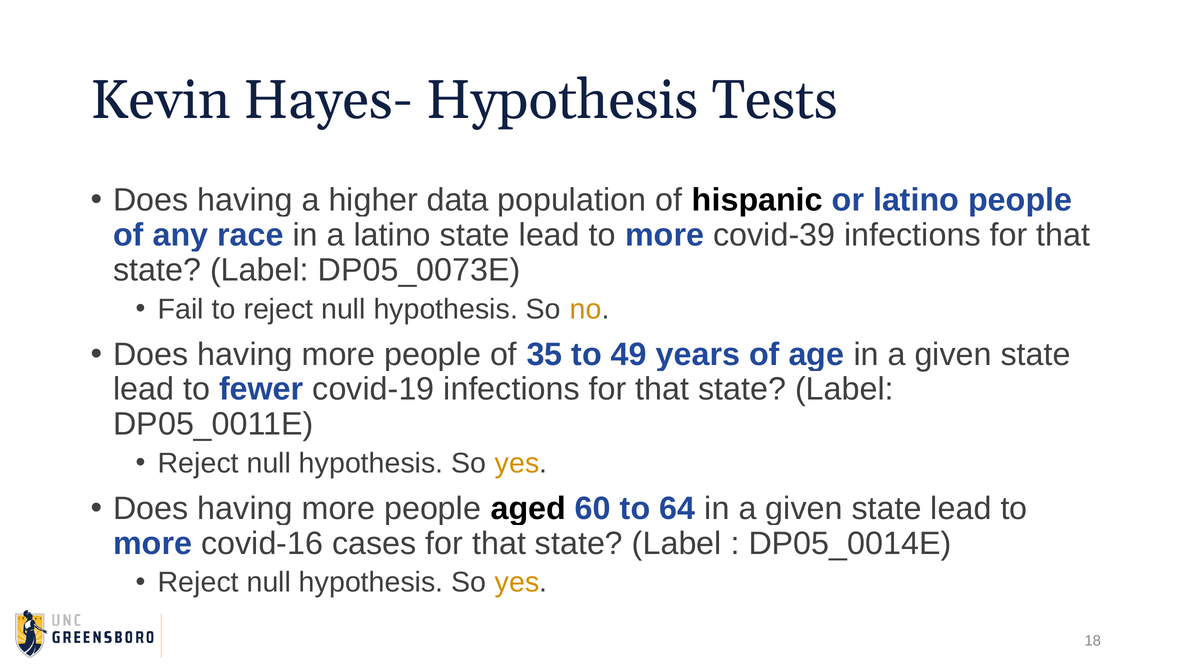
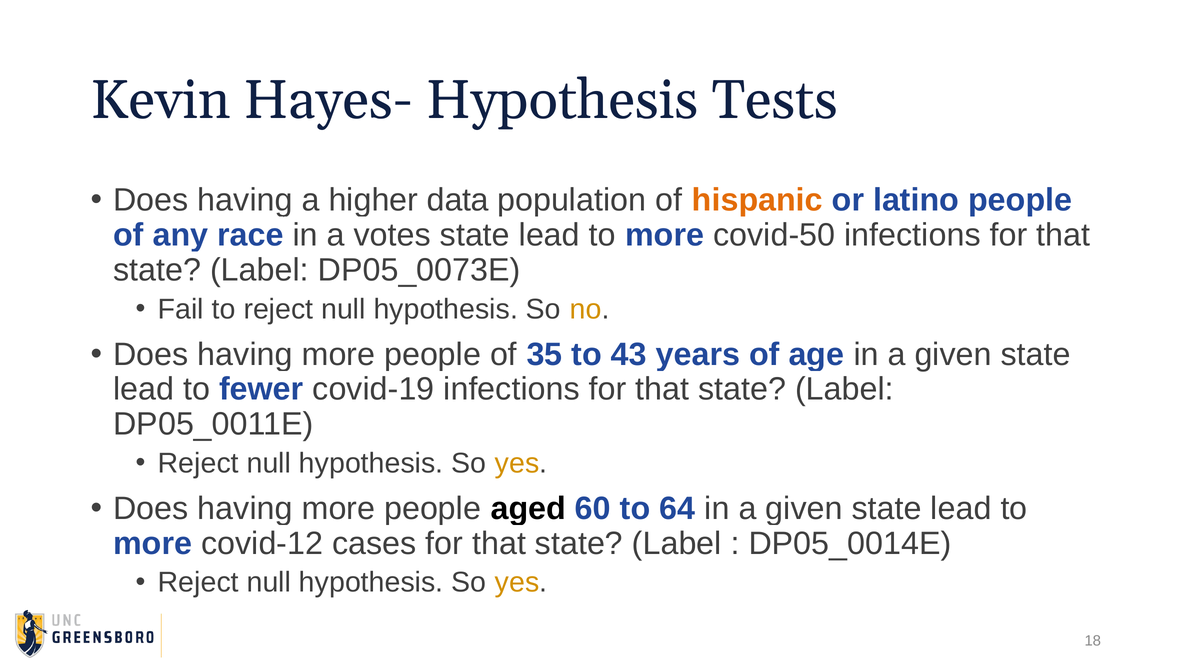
hispanic colour: black -> orange
a latino: latino -> votes
covid-39: covid-39 -> covid-50
49: 49 -> 43
covid-16: covid-16 -> covid-12
